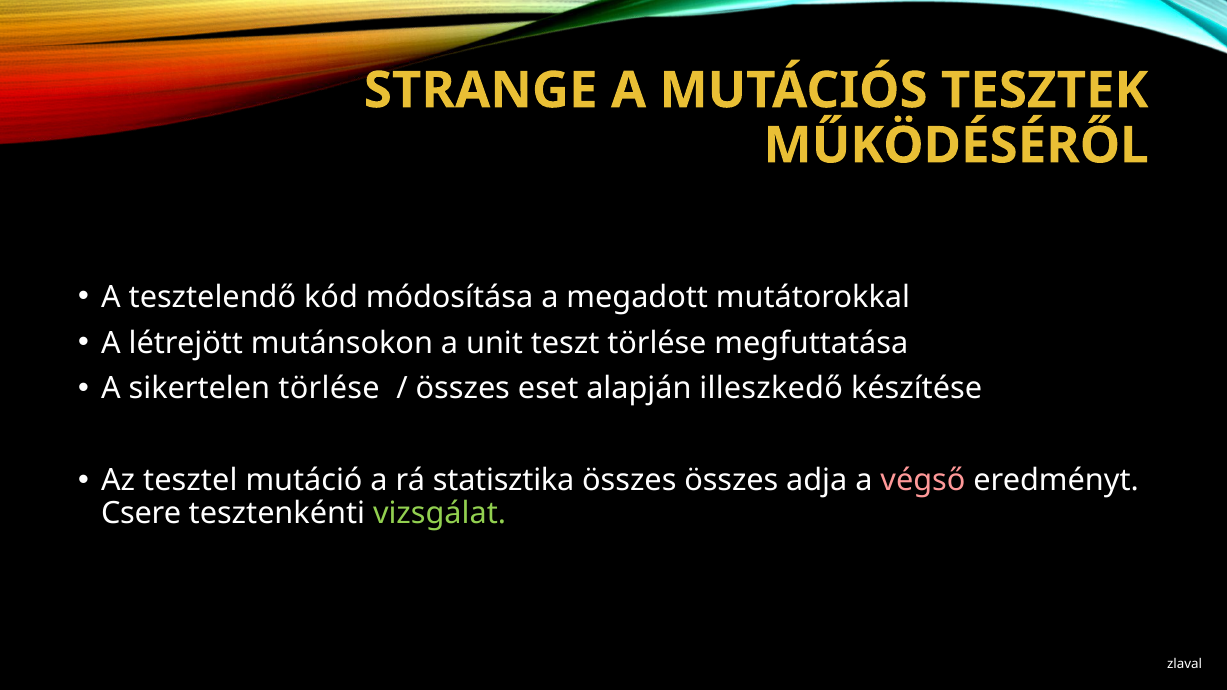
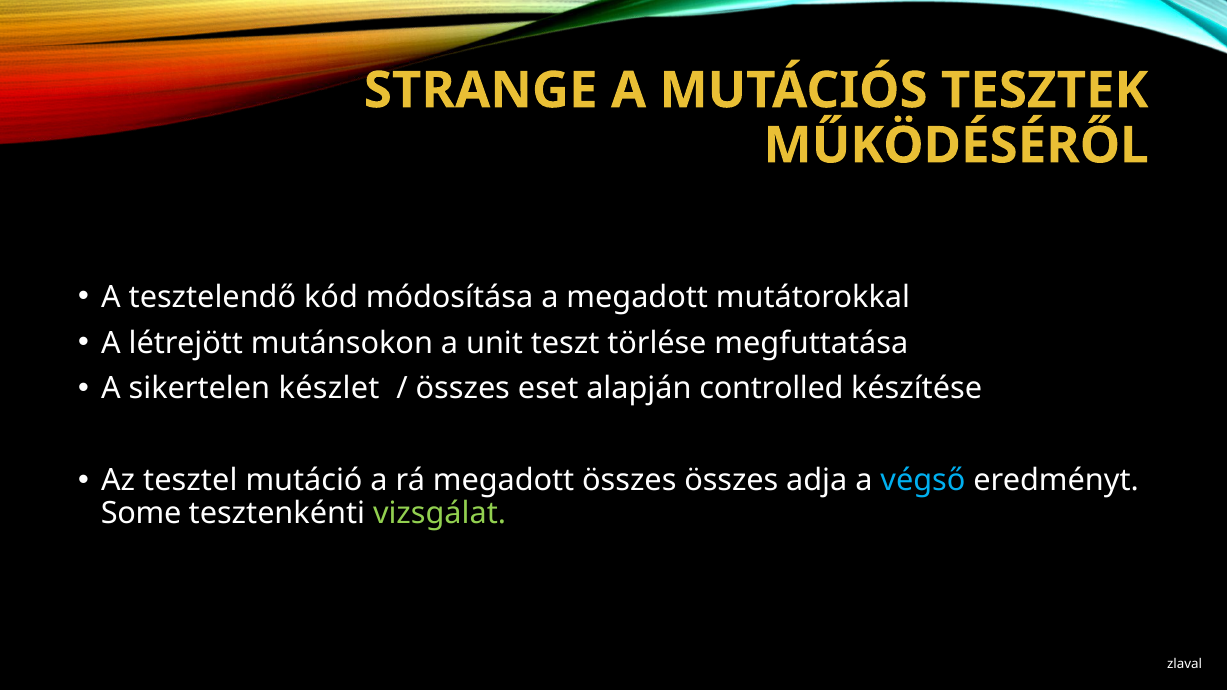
sikertelen törlése: törlése -> készlet
illeszkedő: illeszkedő -> controlled
rá statisztika: statisztika -> megadott
végső colour: pink -> light blue
Csere: Csere -> Some
